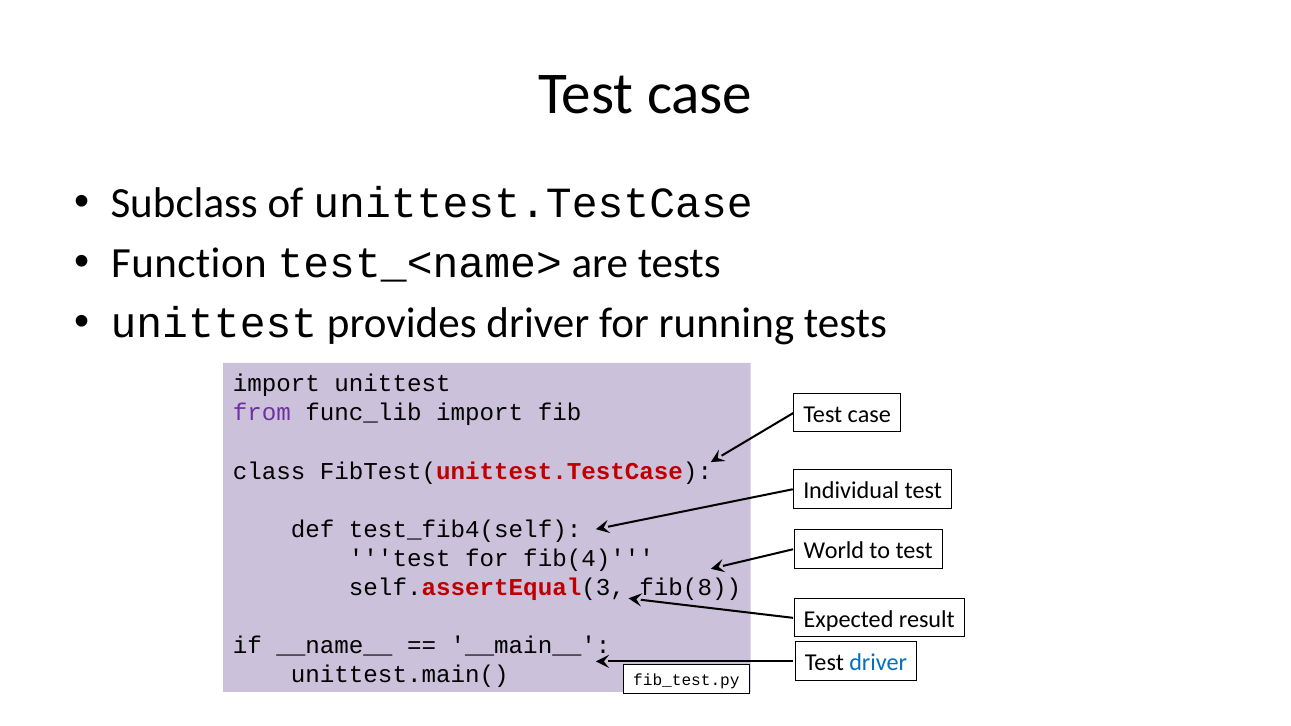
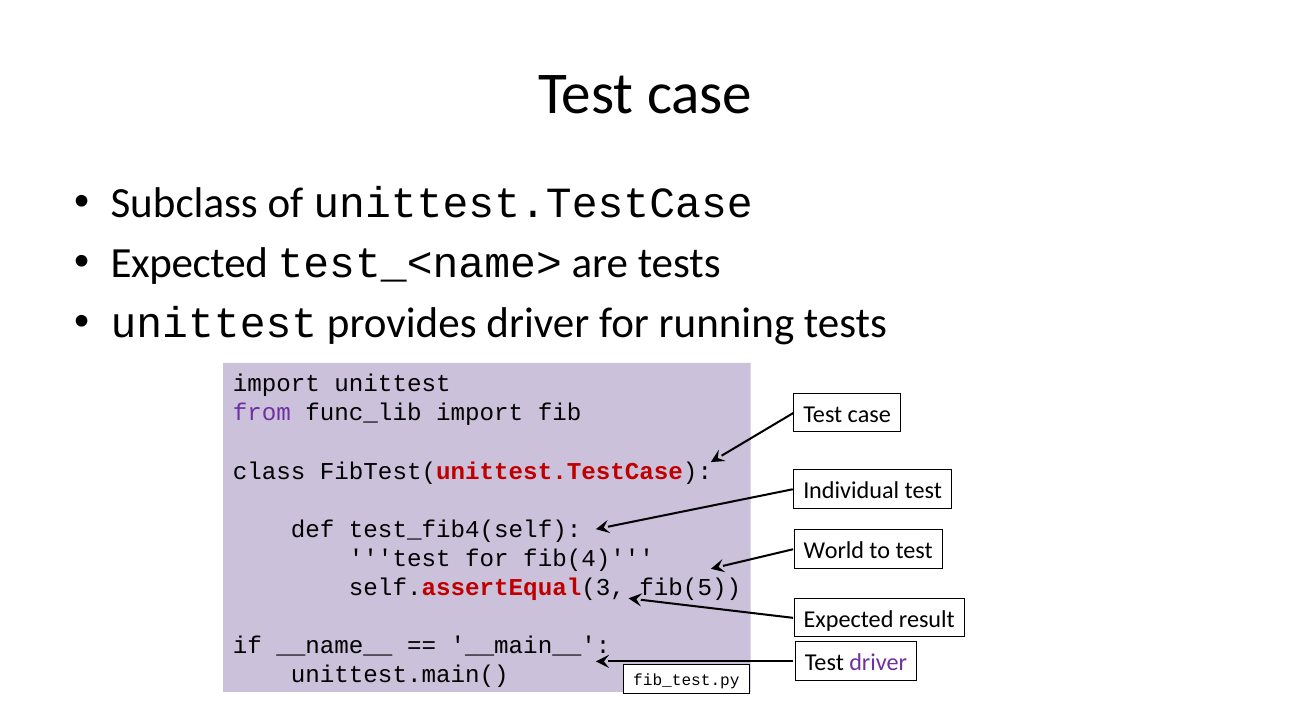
Function at (189, 263): Function -> Expected
fib(8: fib(8 -> fib(5
driver at (878, 663) colour: blue -> purple
